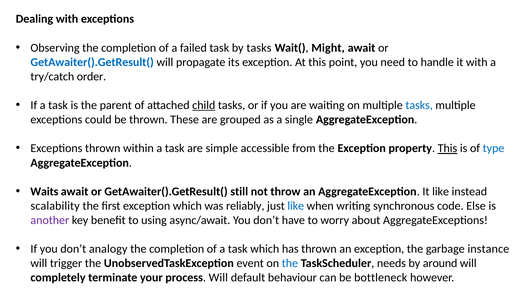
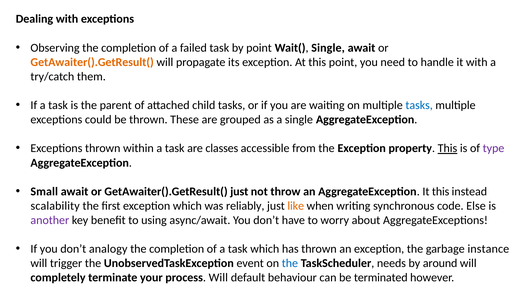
by tasks: tasks -> point
Wait( Might: Might -> Single
GetAwaiter().GetResult( at (92, 62) colour: blue -> orange
order: order -> them
child underline: present -> none
simple: simple -> classes
type colour: blue -> purple
Waits: Waits -> Small
GetAwaiter().GetResult( still: still -> just
It like: like -> this
like at (296, 206) colour: blue -> orange
bottleneck: bottleneck -> terminated
